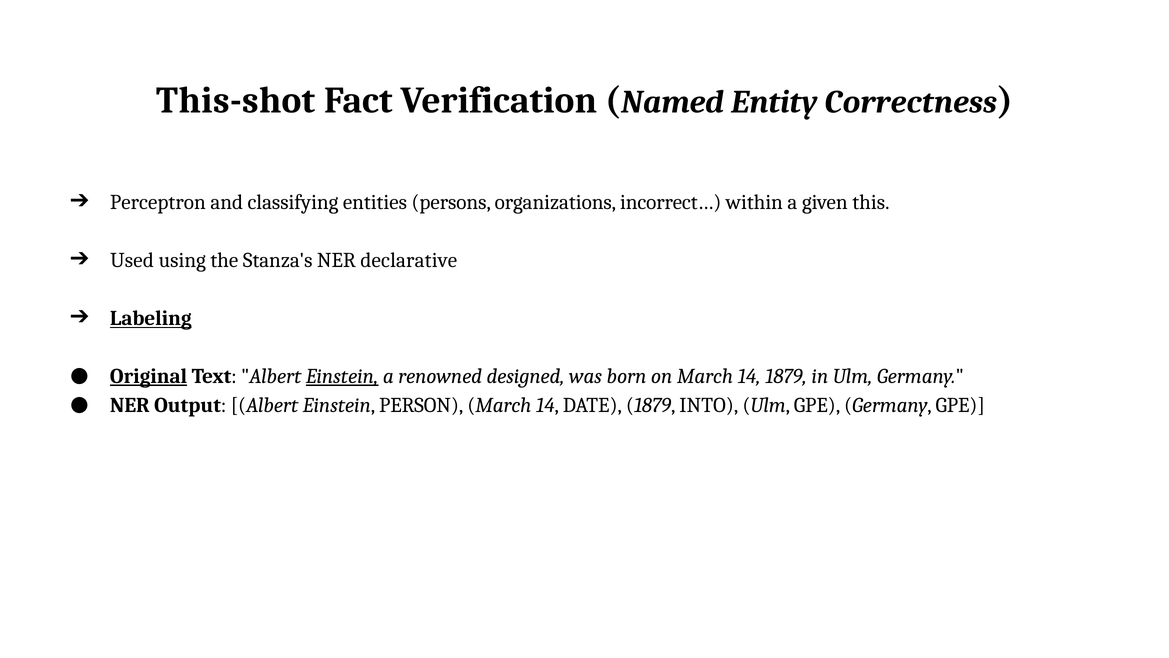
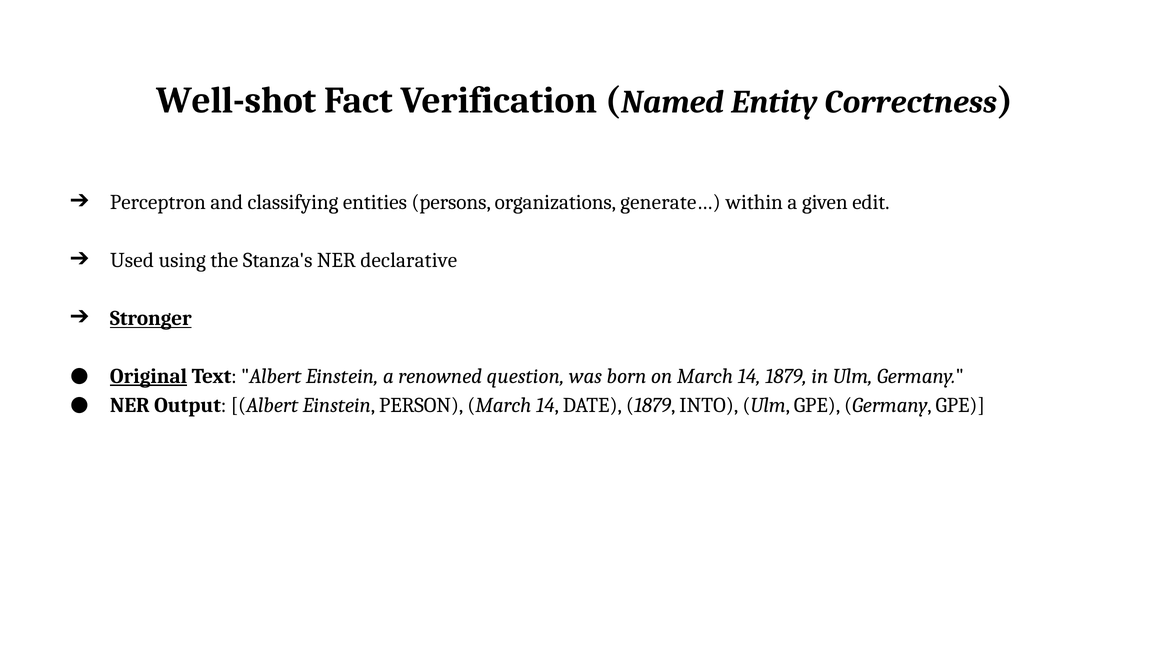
This-shot: This-shot -> Well-shot
incorrect…: incorrect… -> generate…
this: this -> edit
Labeling: Labeling -> Stronger
Einstein at (342, 376) underline: present -> none
designed: designed -> question
